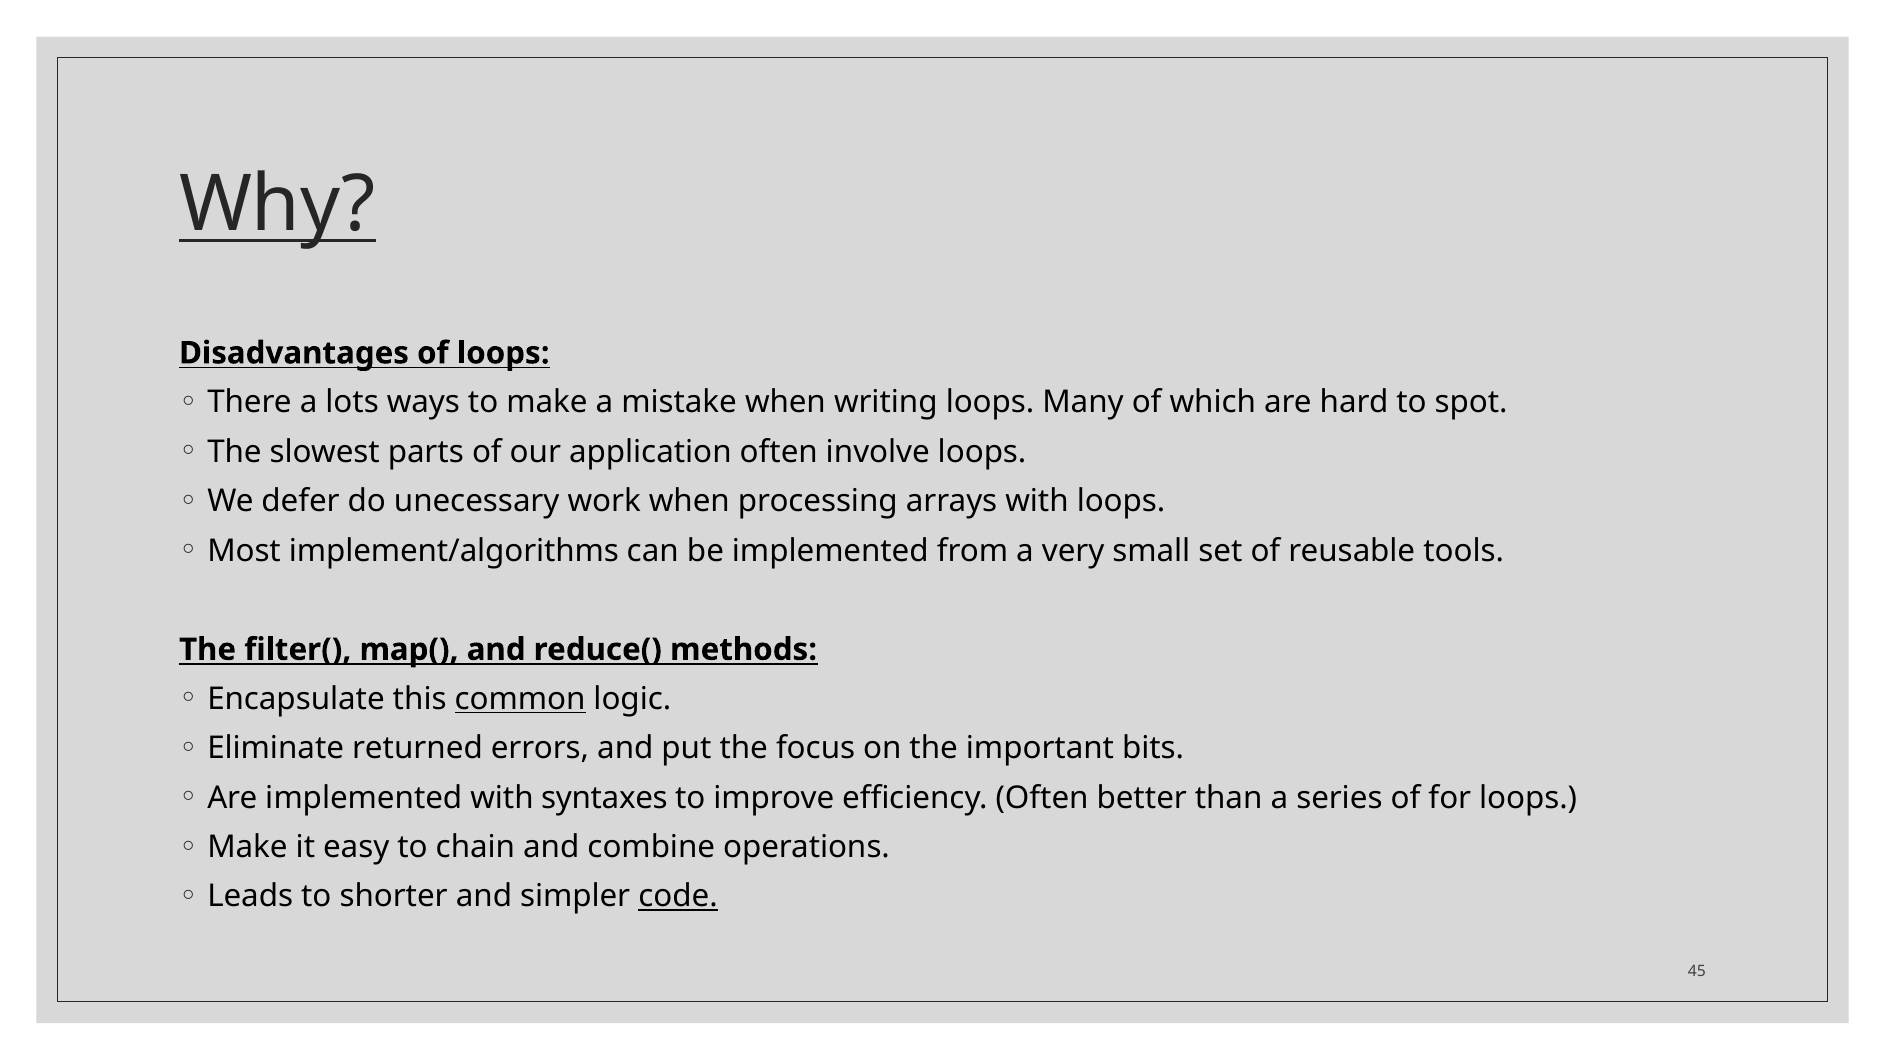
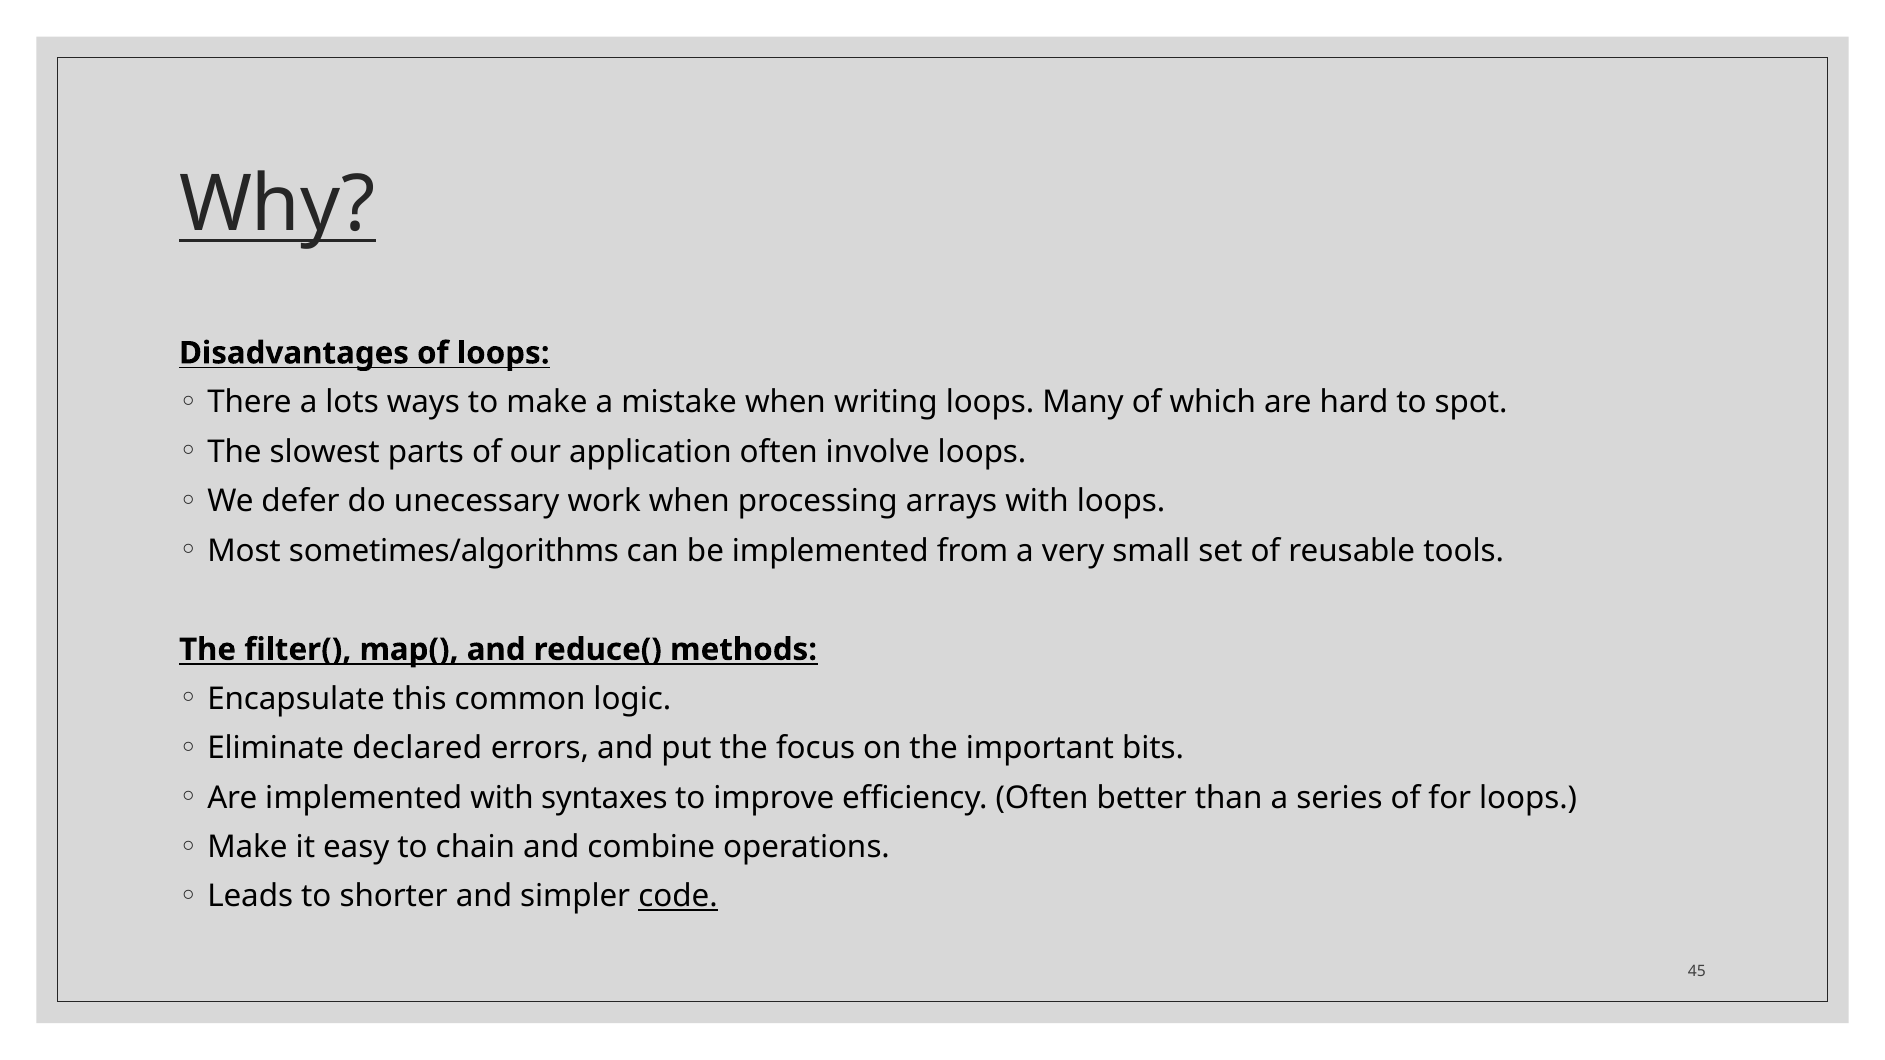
implement/algorithms: implement/algorithms -> sometimes/algorithms
common underline: present -> none
returned: returned -> declared
